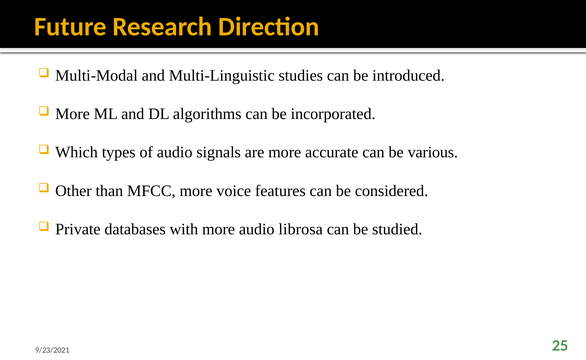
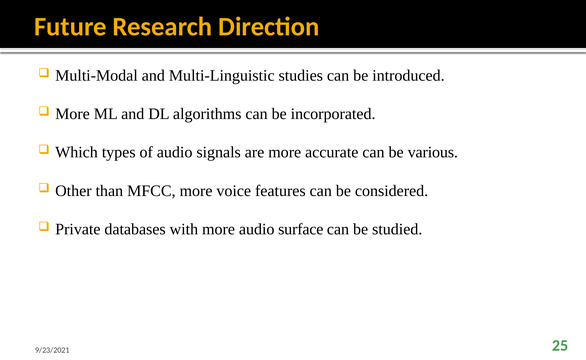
librosa: librosa -> surface
